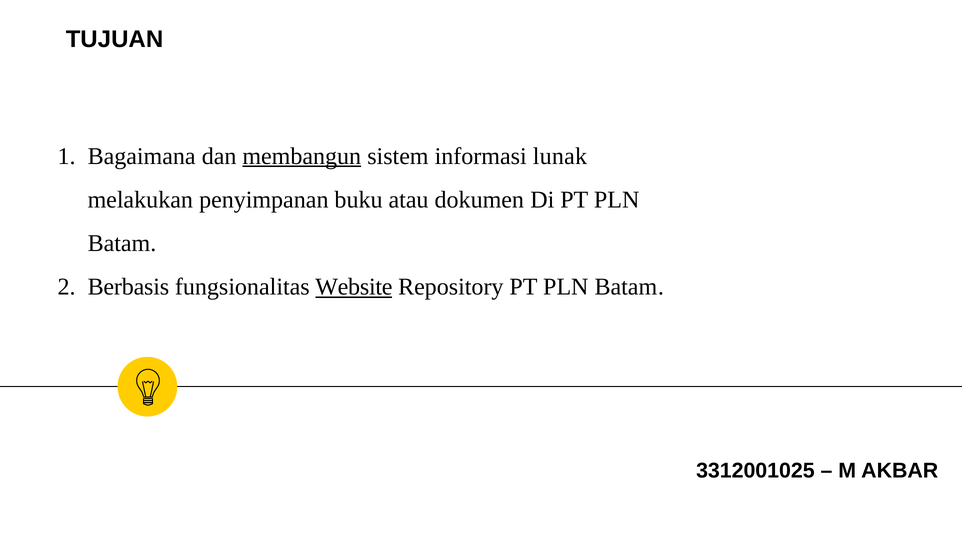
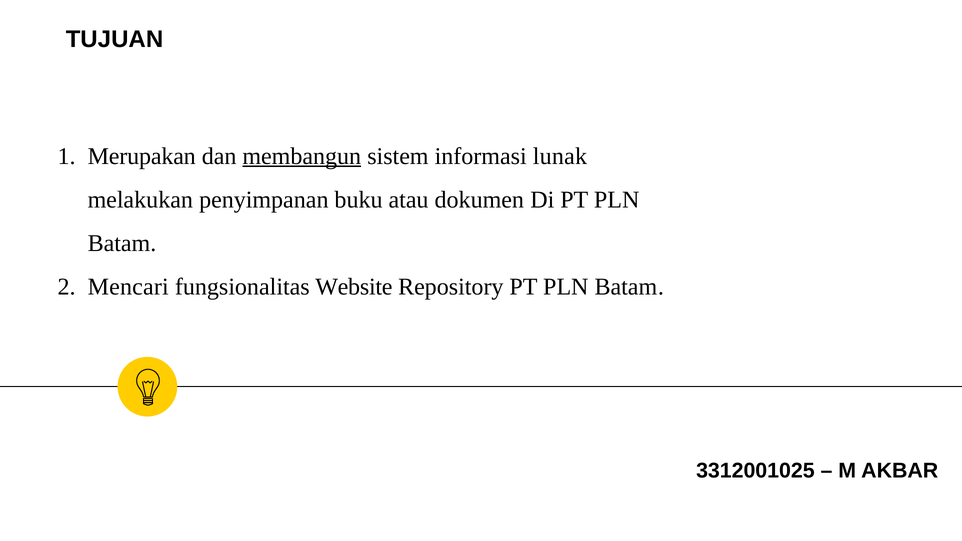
Bagaimana: Bagaimana -> Merupakan
Berbasis: Berbasis -> Mencari
Website underline: present -> none
